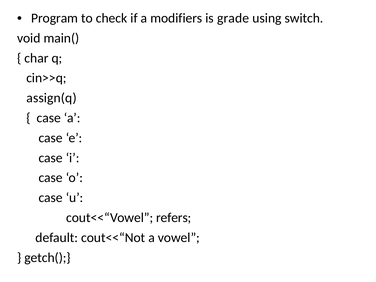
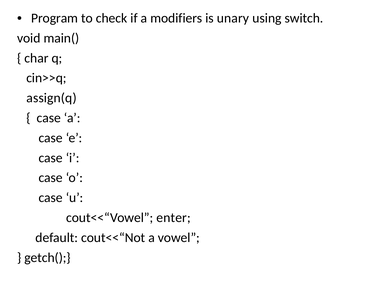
grade: grade -> unary
refers: refers -> enter
